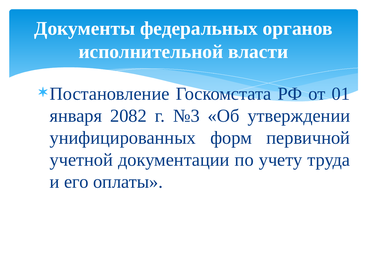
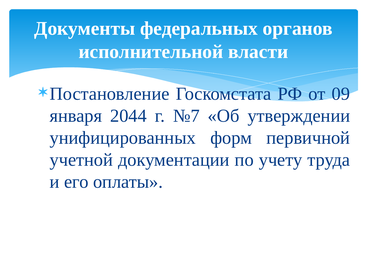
01: 01 -> 09
2082: 2082 -> 2044
№3: №3 -> №7
